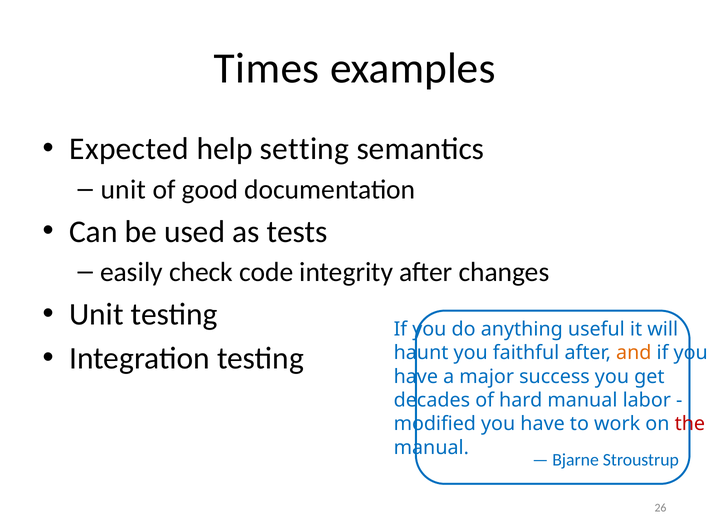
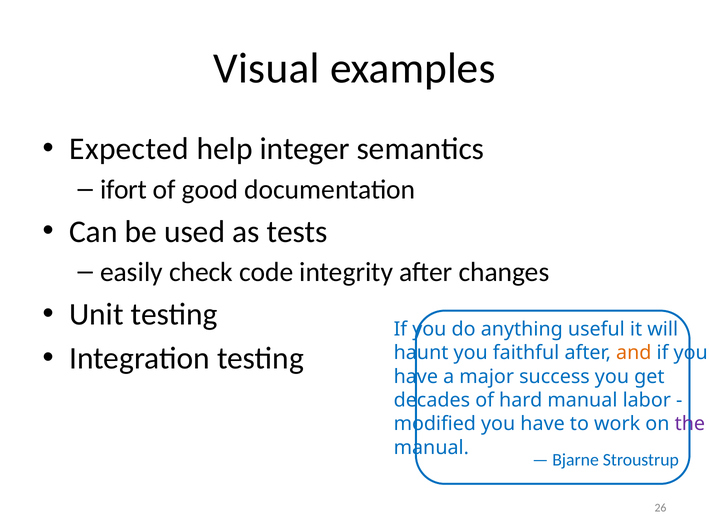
Times: Times -> Visual
setting: setting -> integer
unit at (123, 189): unit -> ifort
the colour: red -> purple
